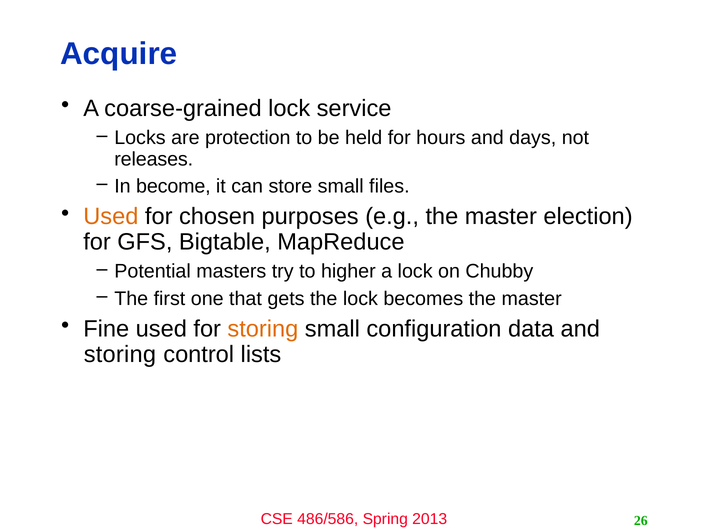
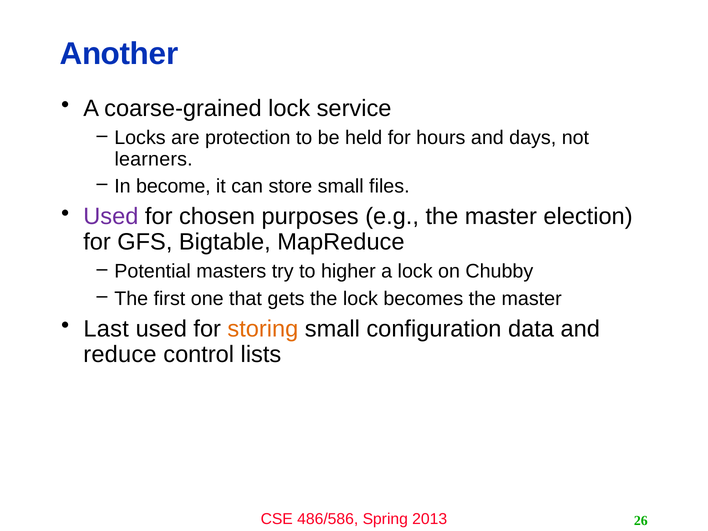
Acquire: Acquire -> Another
releases: releases -> learners
Used at (111, 217) colour: orange -> purple
Fine: Fine -> Last
storing at (120, 355): storing -> reduce
